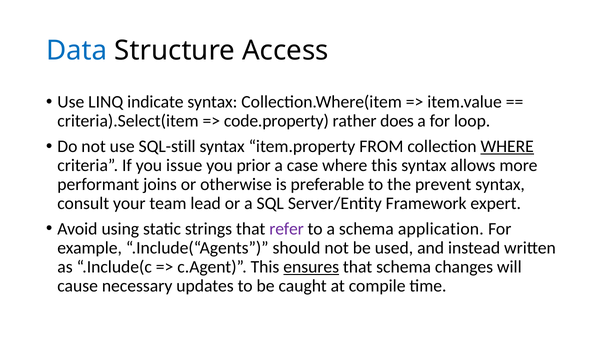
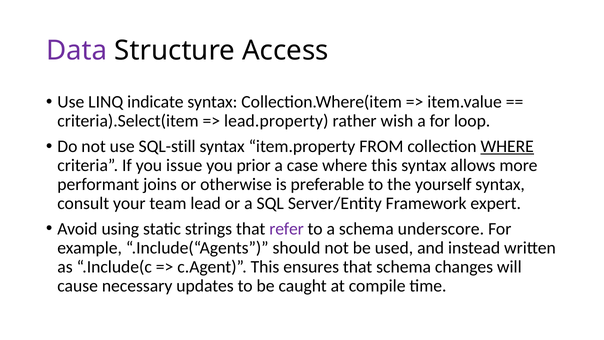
Data colour: blue -> purple
code.property: code.property -> lead.property
does: does -> wish
prevent: prevent -> yourself
application: application -> underscore
ensures underline: present -> none
